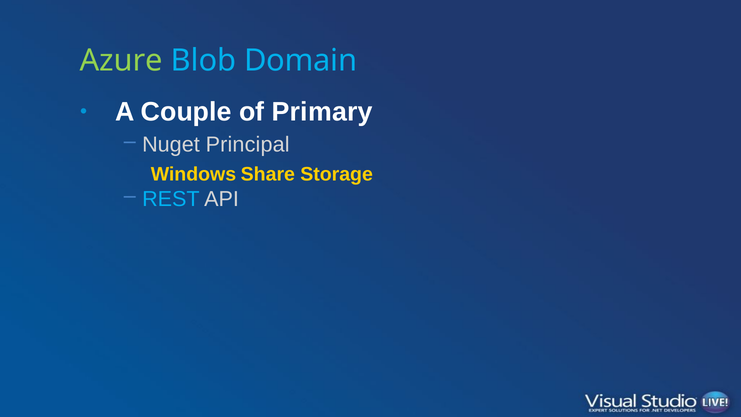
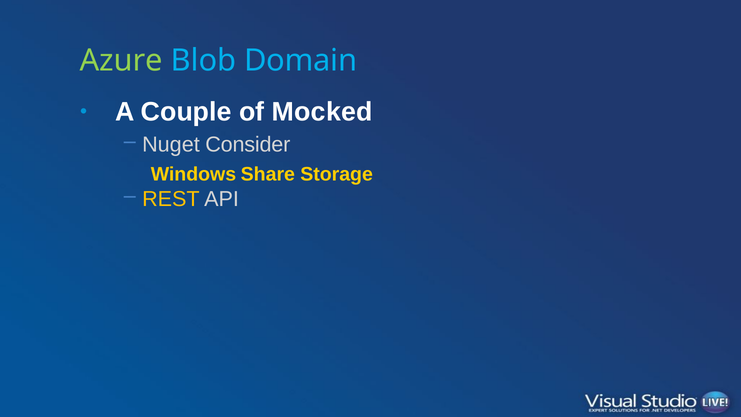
Primary: Primary -> Mocked
Principal: Principal -> Consider
REST colour: light blue -> yellow
